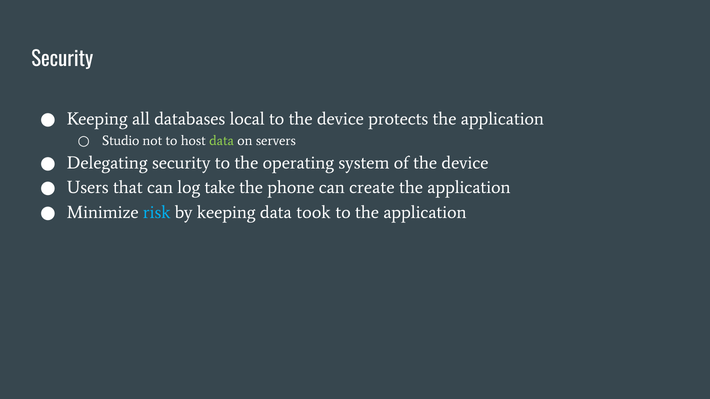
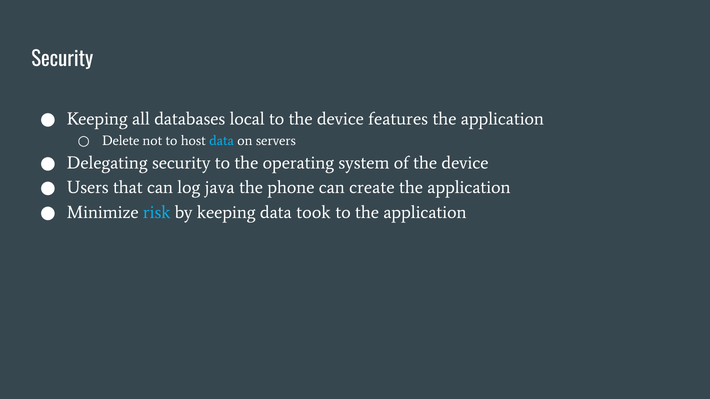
protects: protects -> features
Studio: Studio -> Delete
data at (222, 141) colour: light green -> light blue
take: take -> java
